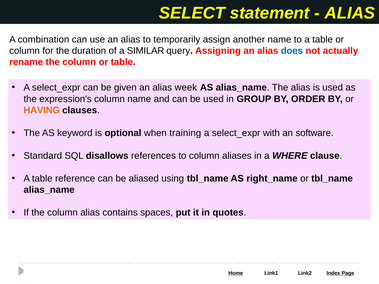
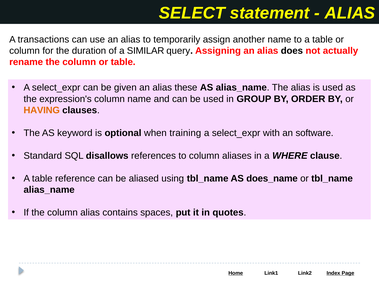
combination: combination -> transactions
does colour: blue -> black
week: week -> these
right_name: right_name -> does_name
